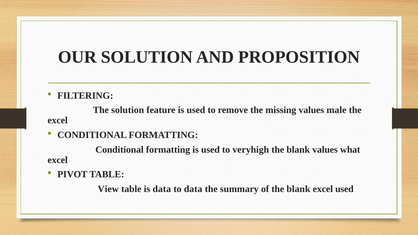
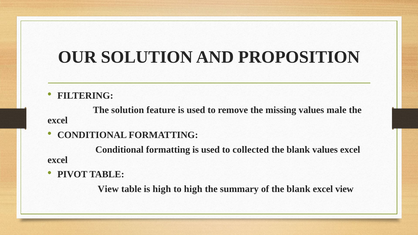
veryhigh: veryhigh -> collected
values what: what -> excel
is data: data -> high
to data: data -> high
excel used: used -> view
